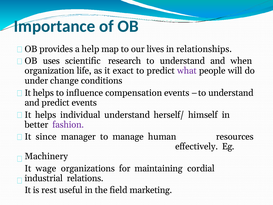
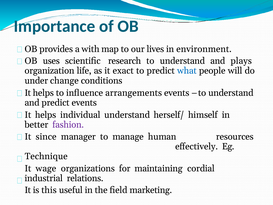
help: help -> with
relationships: relationships -> environment
when: when -> plays
what colour: purple -> blue
compensation: compensation -> arrangements
Machinery: Machinery -> Technique
rest: rest -> this
